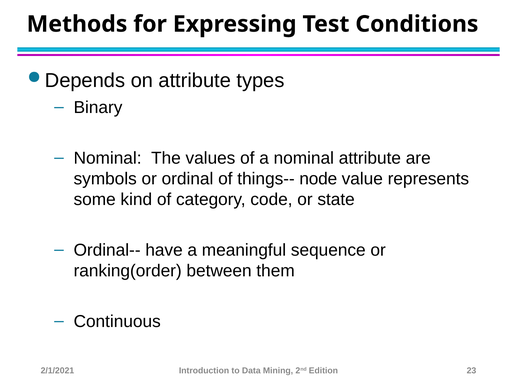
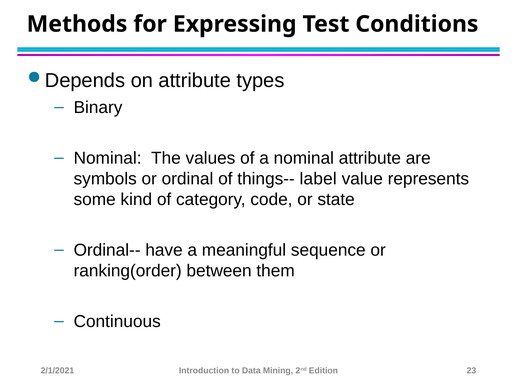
node: node -> label
